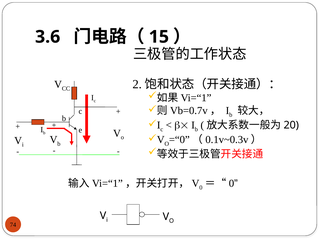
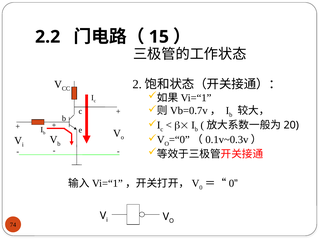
3.6: 3.6 -> 2.2
